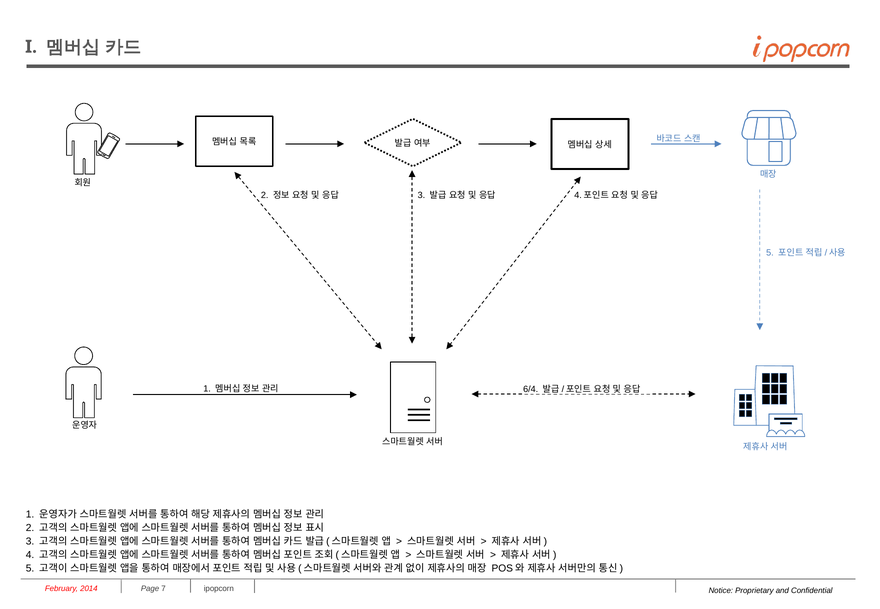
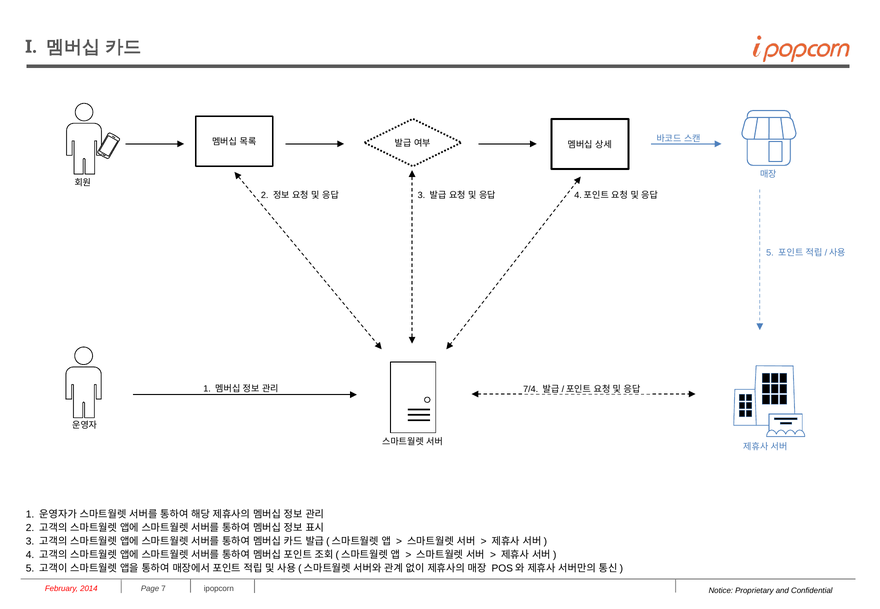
6/4: 6/4 -> 7/4
